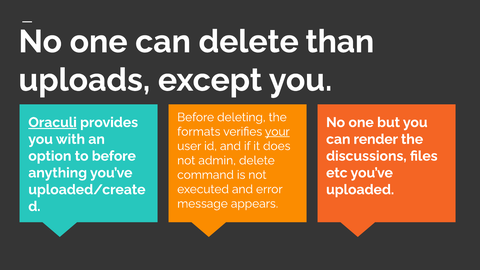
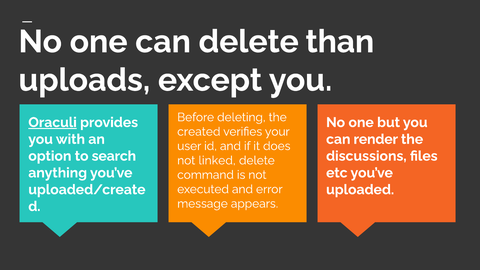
formats: formats -> created
your underline: present -> none
to before: before -> search
admin: admin -> linked
